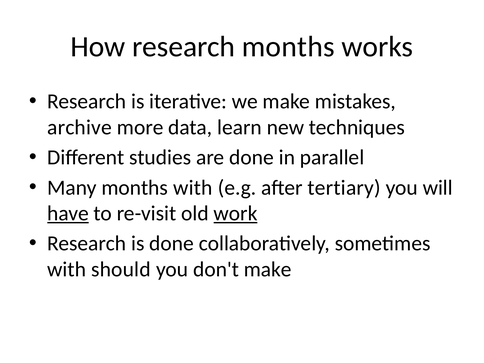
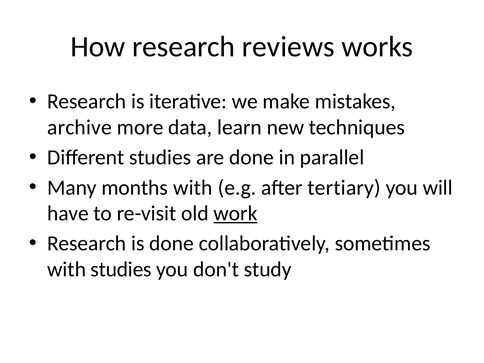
research months: months -> reviews
have underline: present -> none
with should: should -> studies
don't make: make -> study
